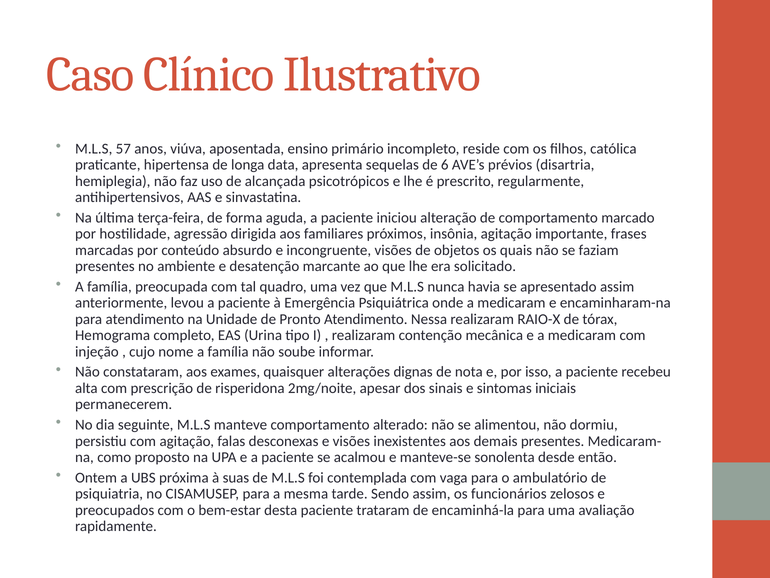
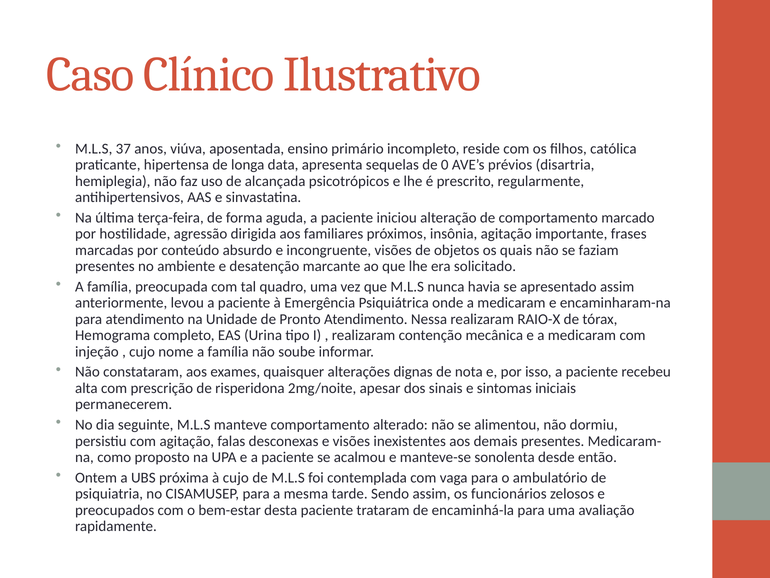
57: 57 -> 37
6: 6 -> 0
à suas: suas -> cujo
